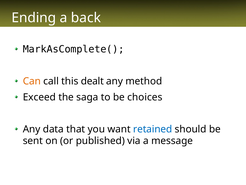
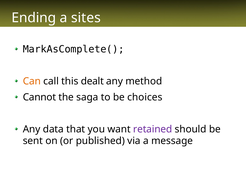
back: back -> sites
Exceed: Exceed -> Cannot
retained colour: blue -> purple
